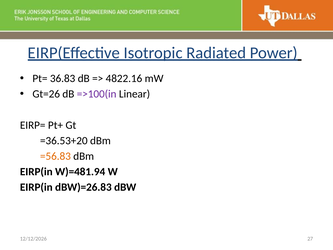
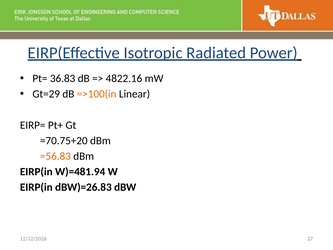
Gt=26: Gt=26 -> Gt=29
=>100(in colour: purple -> orange
=36.53+20: =36.53+20 -> =70.75+20
